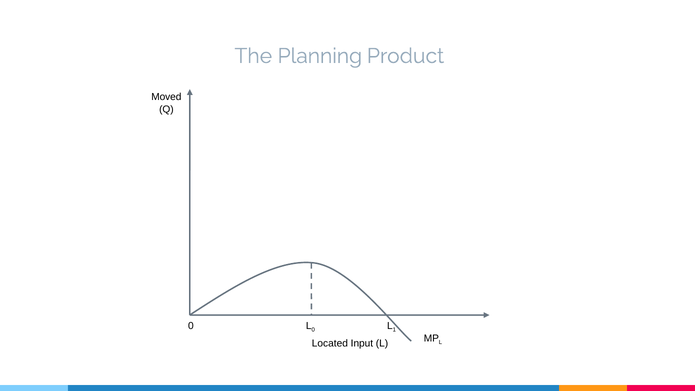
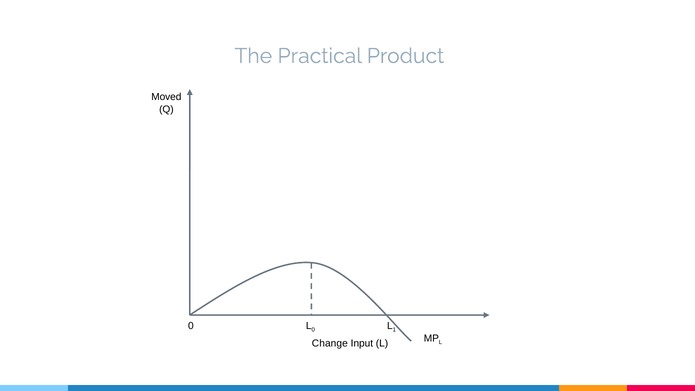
Planning: Planning -> Practical
Located: Located -> Change
